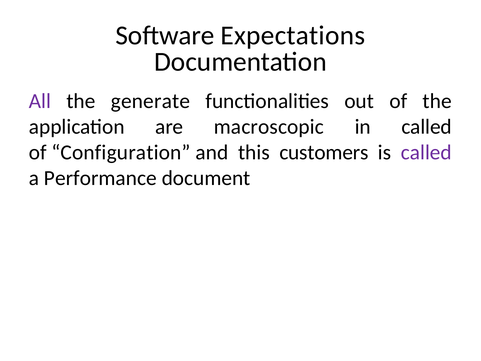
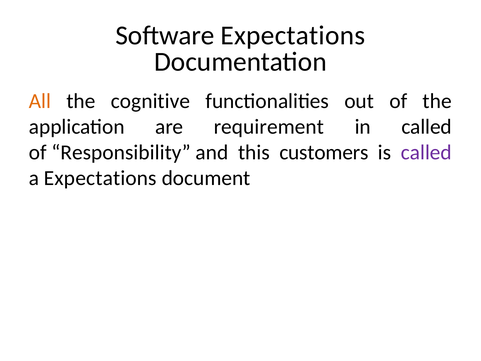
All colour: purple -> orange
generate: generate -> cognitive
macroscopic: macroscopic -> requirement
Configuration: Configuration -> Responsibility
a Performance: Performance -> Expectations
